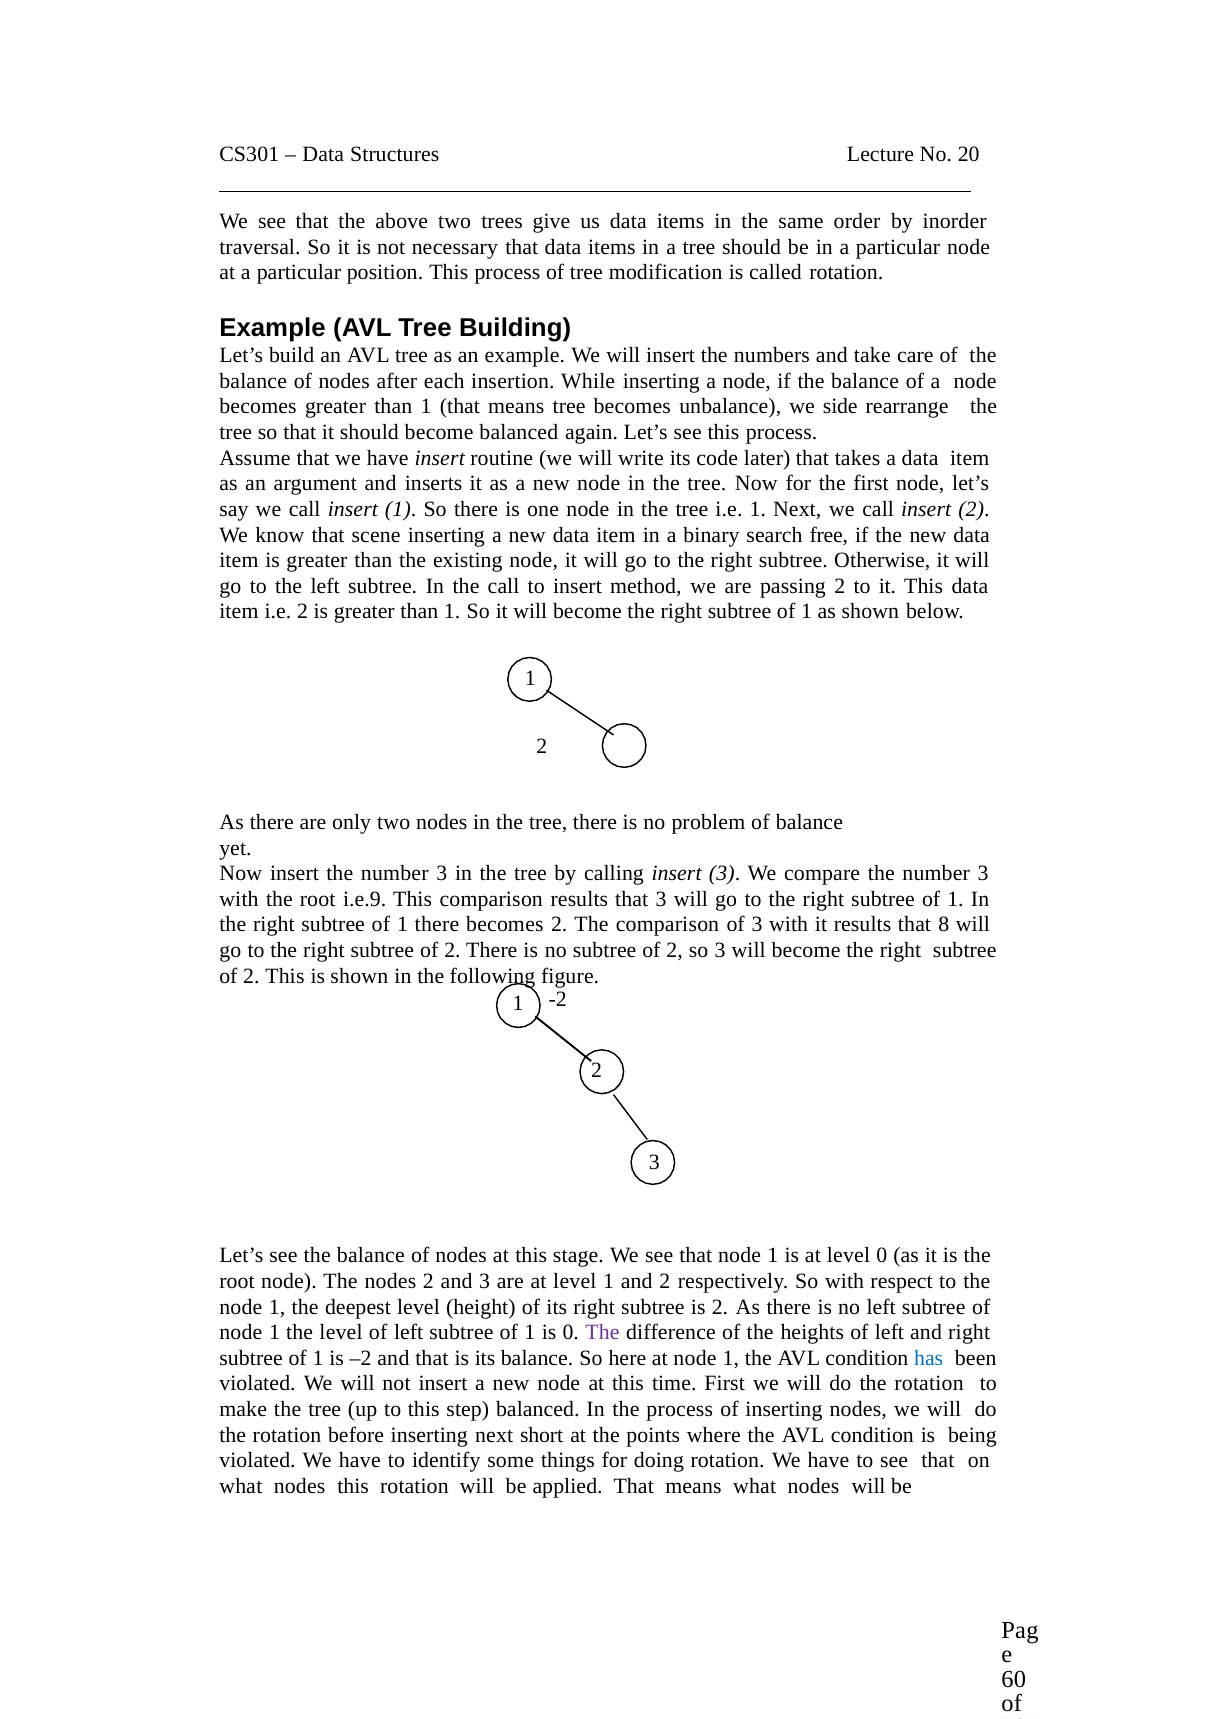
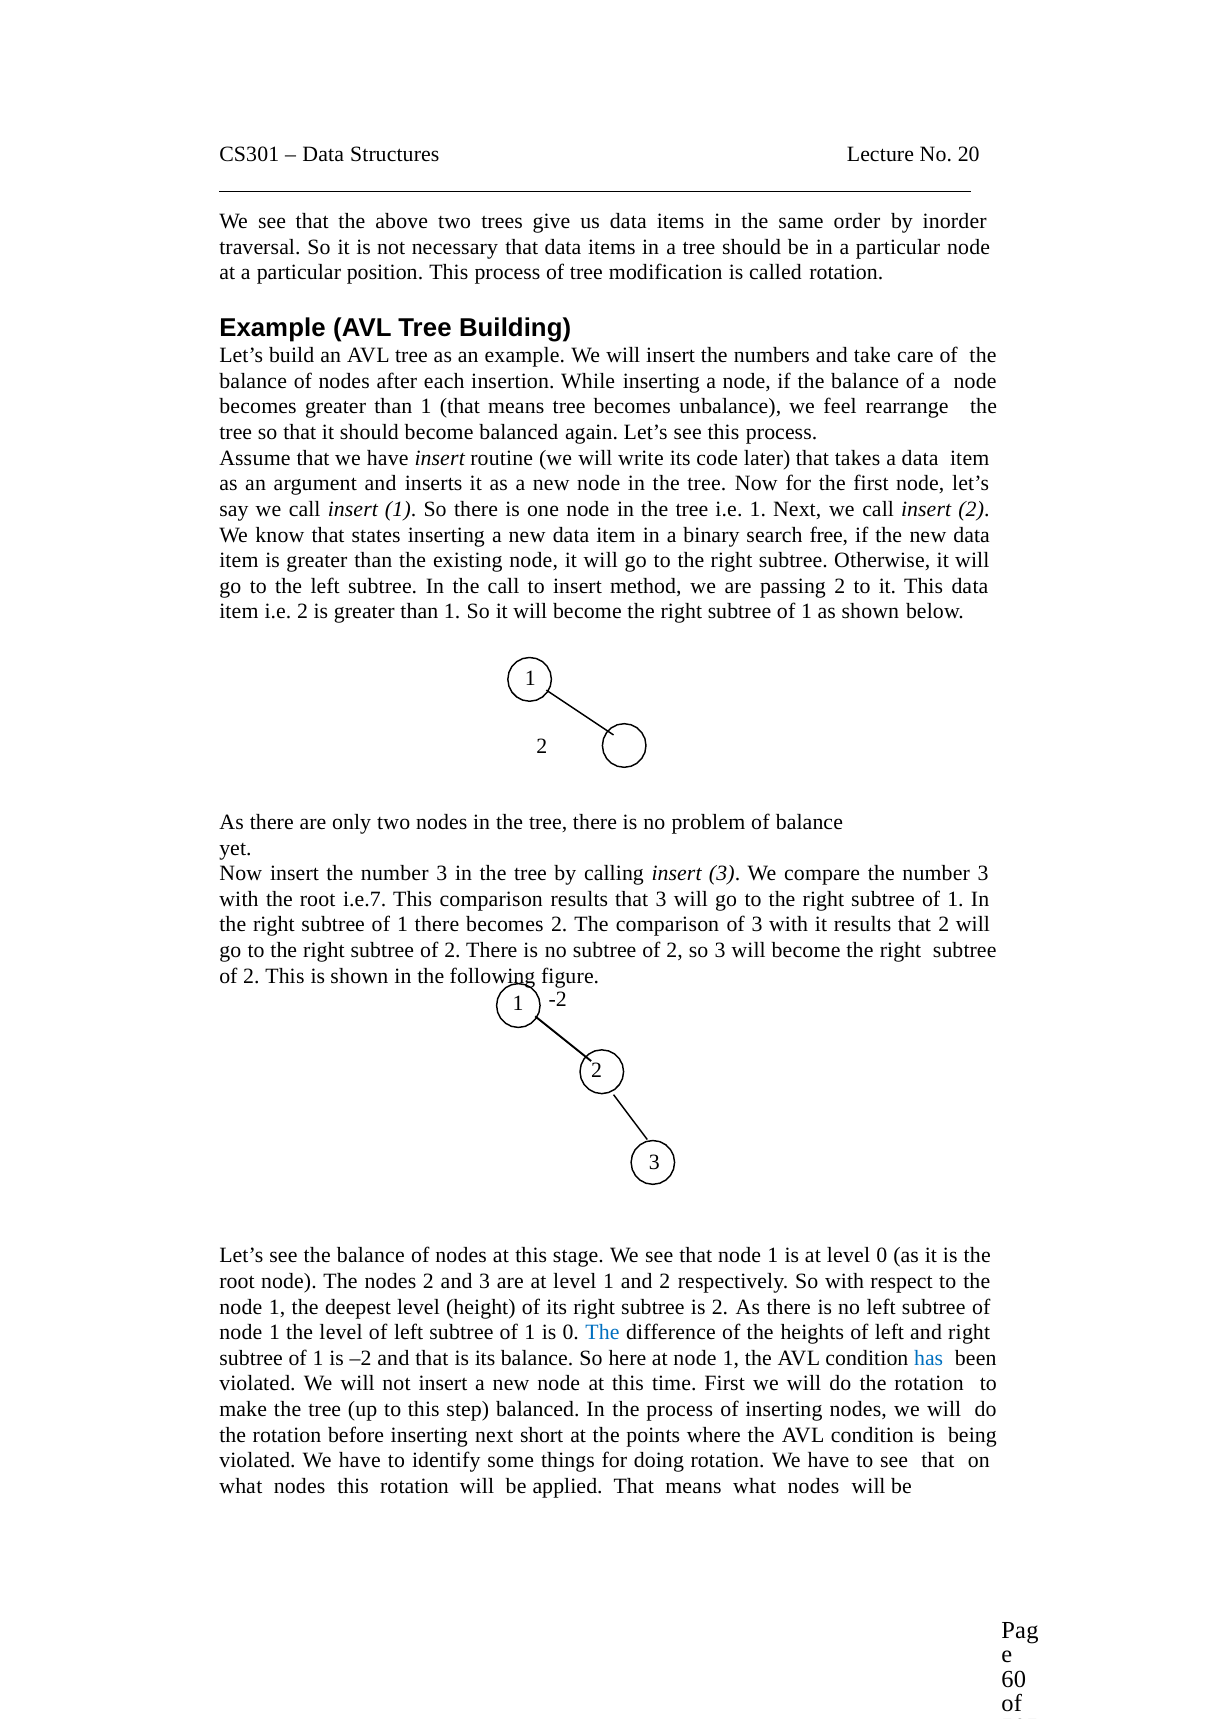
side: side -> feel
scene: scene -> states
i.e.9: i.e.9 -> i.e.7
that 8: 8 -> 2
The at (602, 1333) colour: purple -> blue
